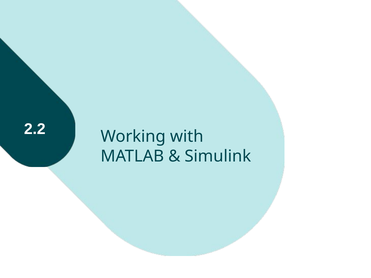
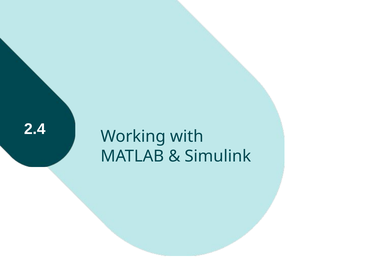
2.2: 2.2 -> 2.4
